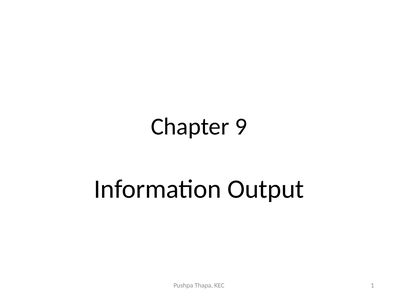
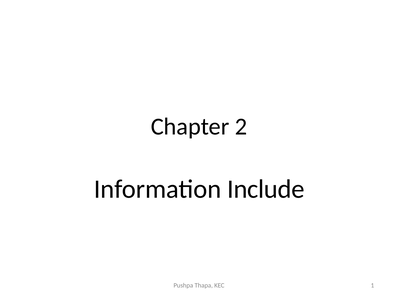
9: 9 -> 2
Output: Output -> Include
